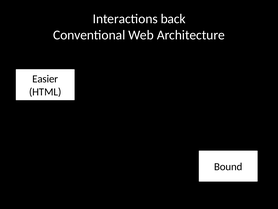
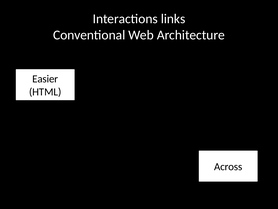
back: back -> links
Bound: Bound -> Across
